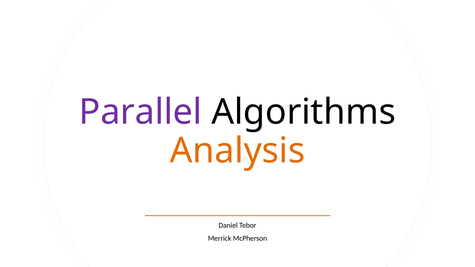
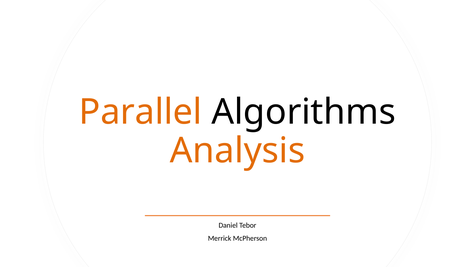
Parallel colour: purple -> orange
